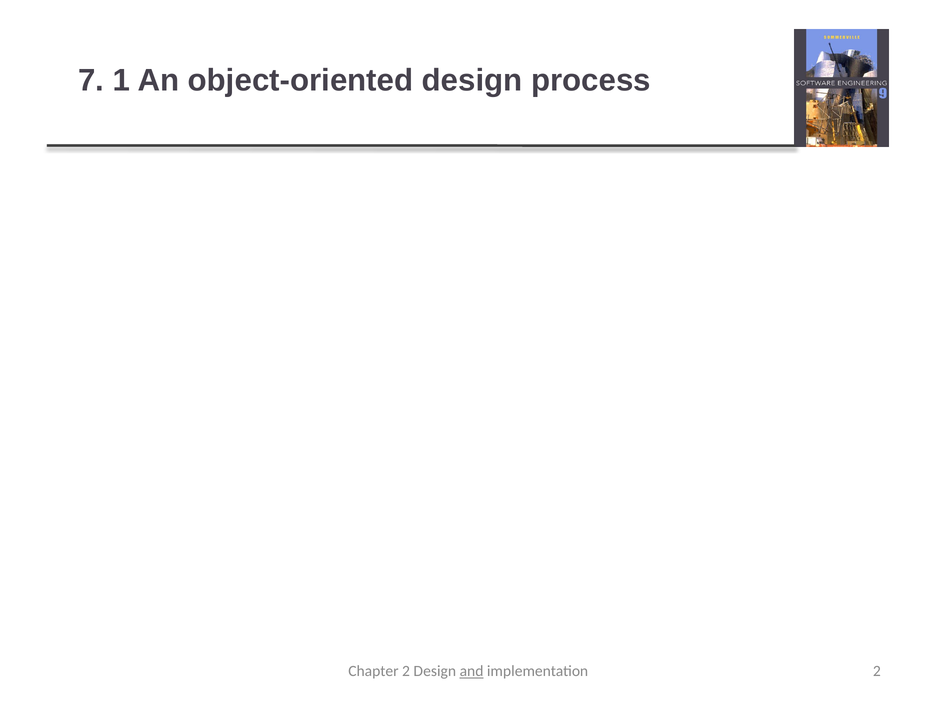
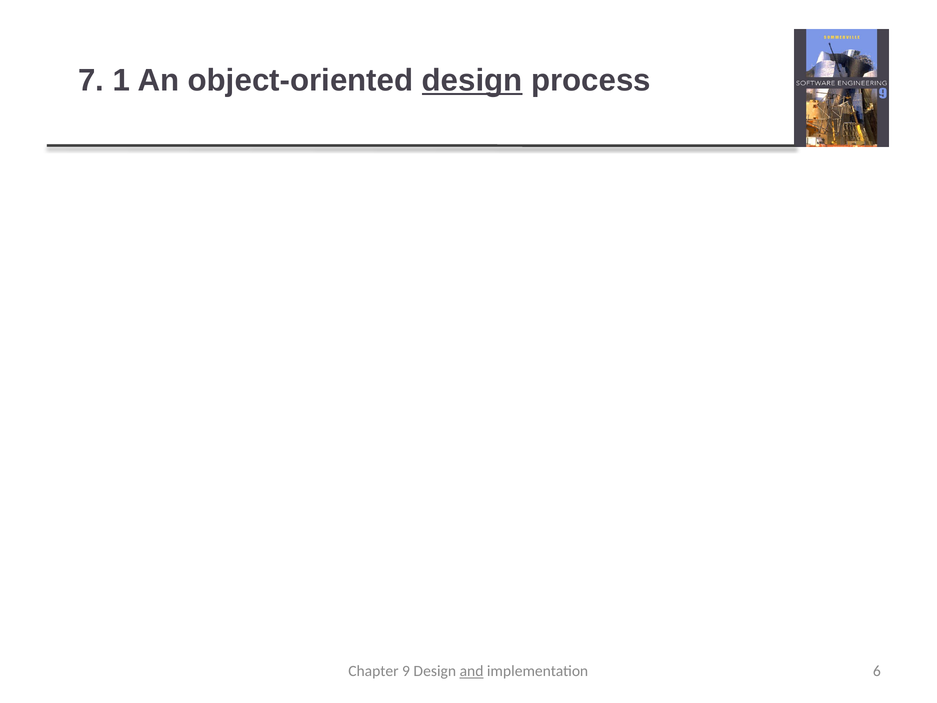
design at (472, 81) underline: none -> present
Chapter 2: 2 -> 9
implementation 2: 2 -> 6
